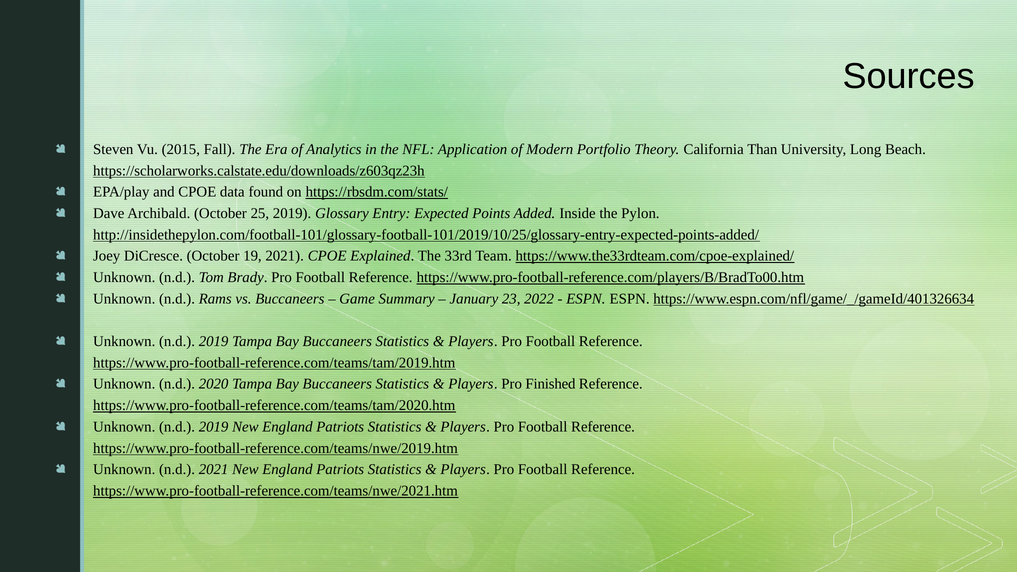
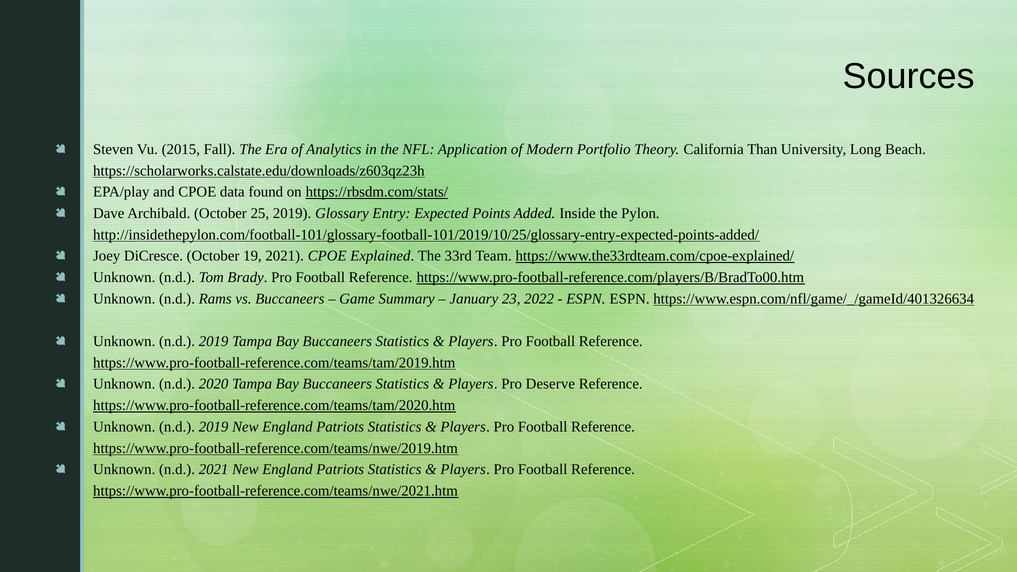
Finished: Finished -> Deserve
